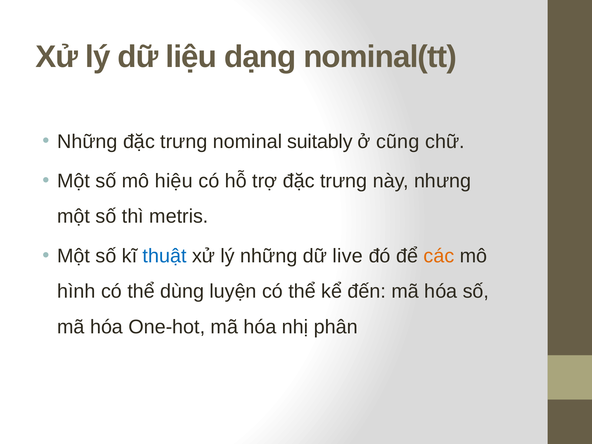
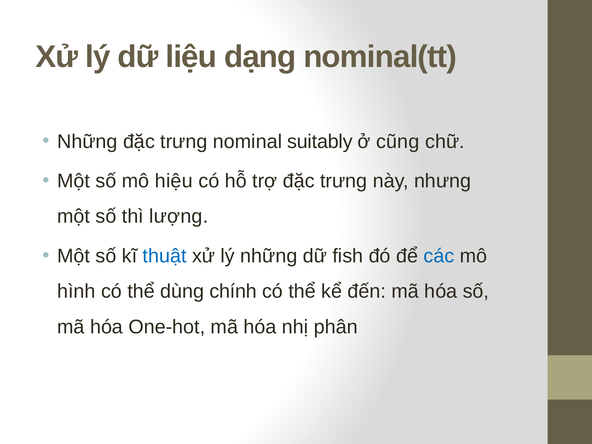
metris: metris -> lượng
live: live -> fish
các colour: orange -> blue
luyện: luyện -> chính
